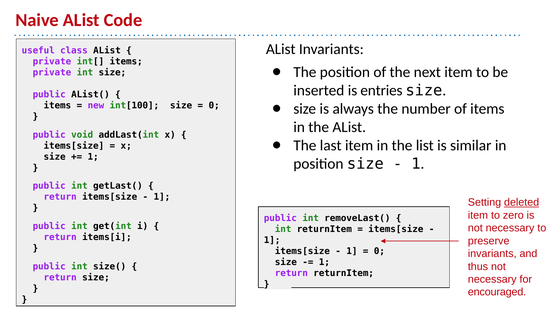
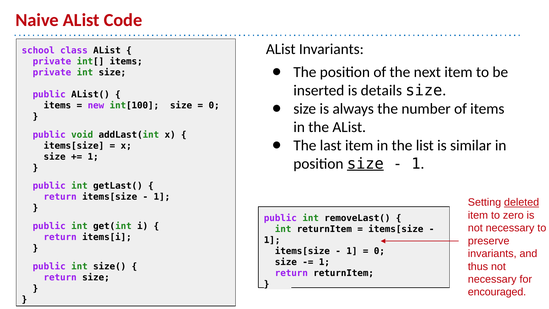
useful: useful -> school
entries: entries -> details
size at (365, 164) underline: none -> present
